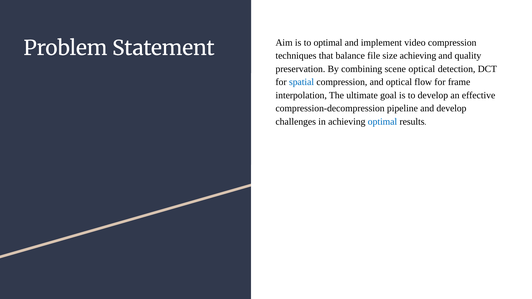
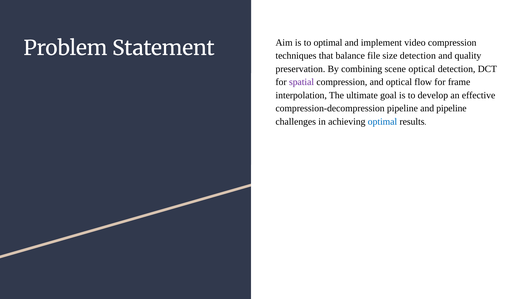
size achieving: achieving -> detection
spatial colour: blue -> purple
and develop: develop -> pipeline
